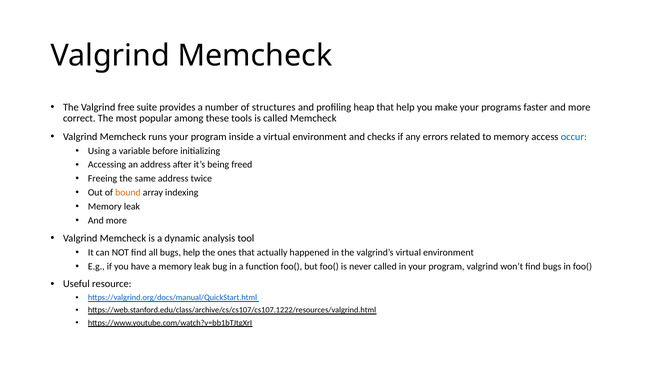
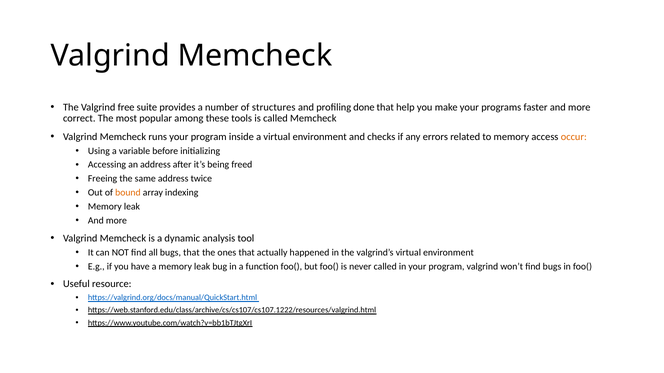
heap: heap -> done
occur colour: blue -> orange
bugs help: help -> that
